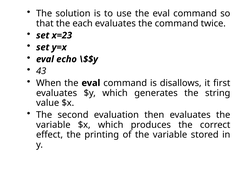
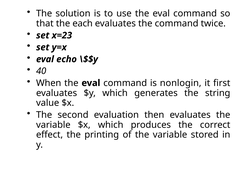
43: 43 -> 40
disallows: disallows -> nonlogin
